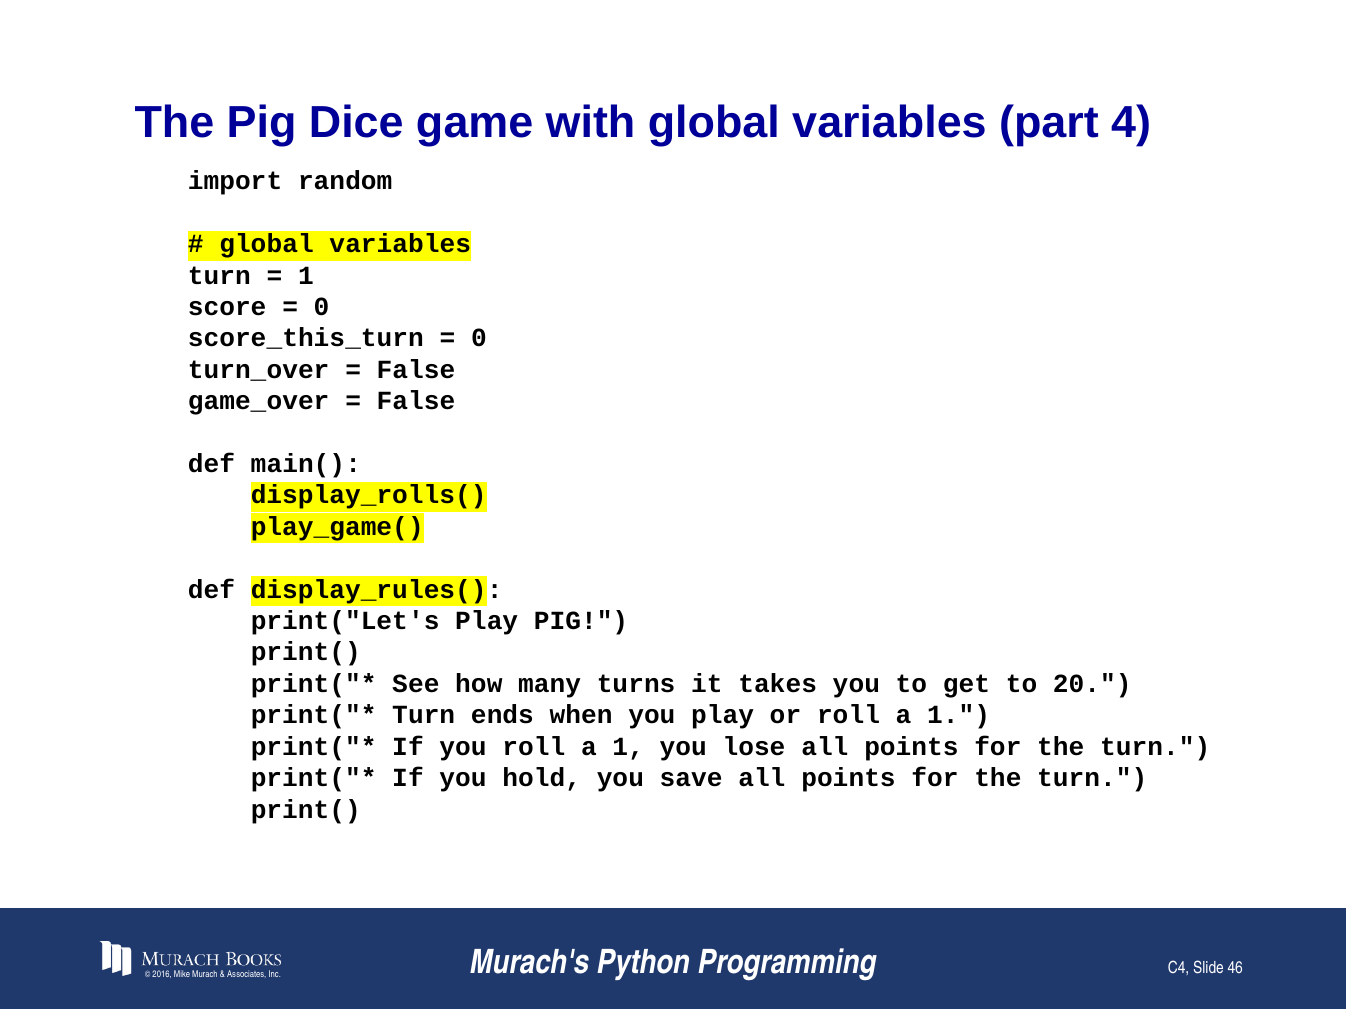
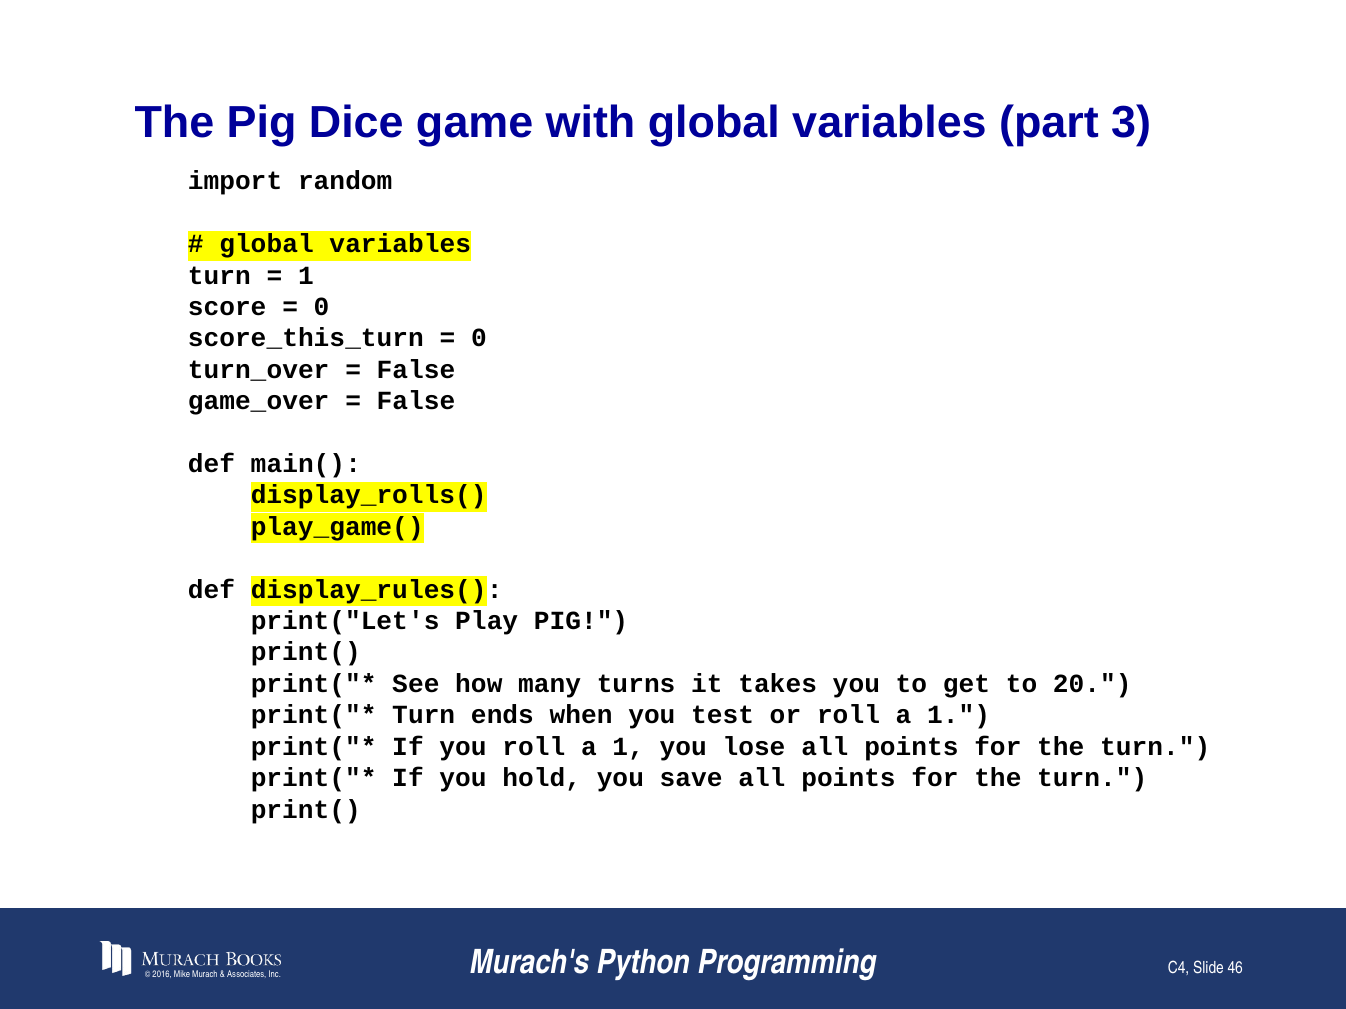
4: 4 -> 3
you play: play -> test
